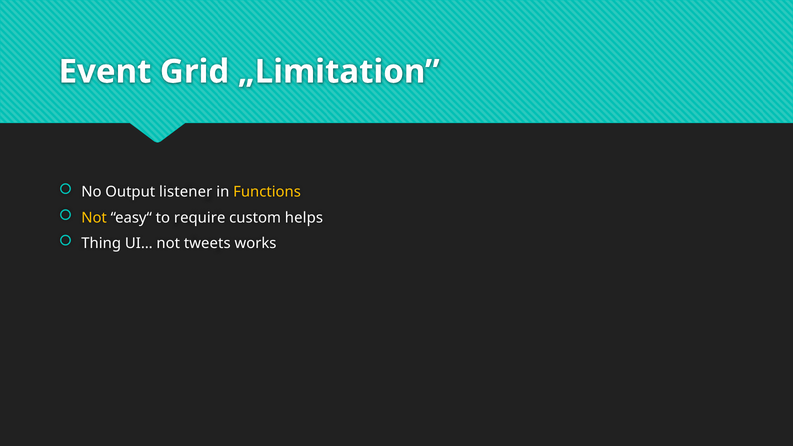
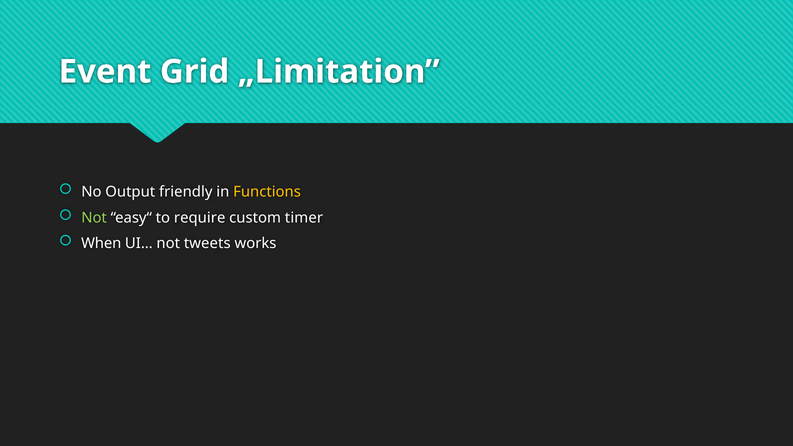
listener: listener -> friendly
Not at (94, 218) colour: yellow -> light green
helps: helps -> timer
Thing: Thing -> When
